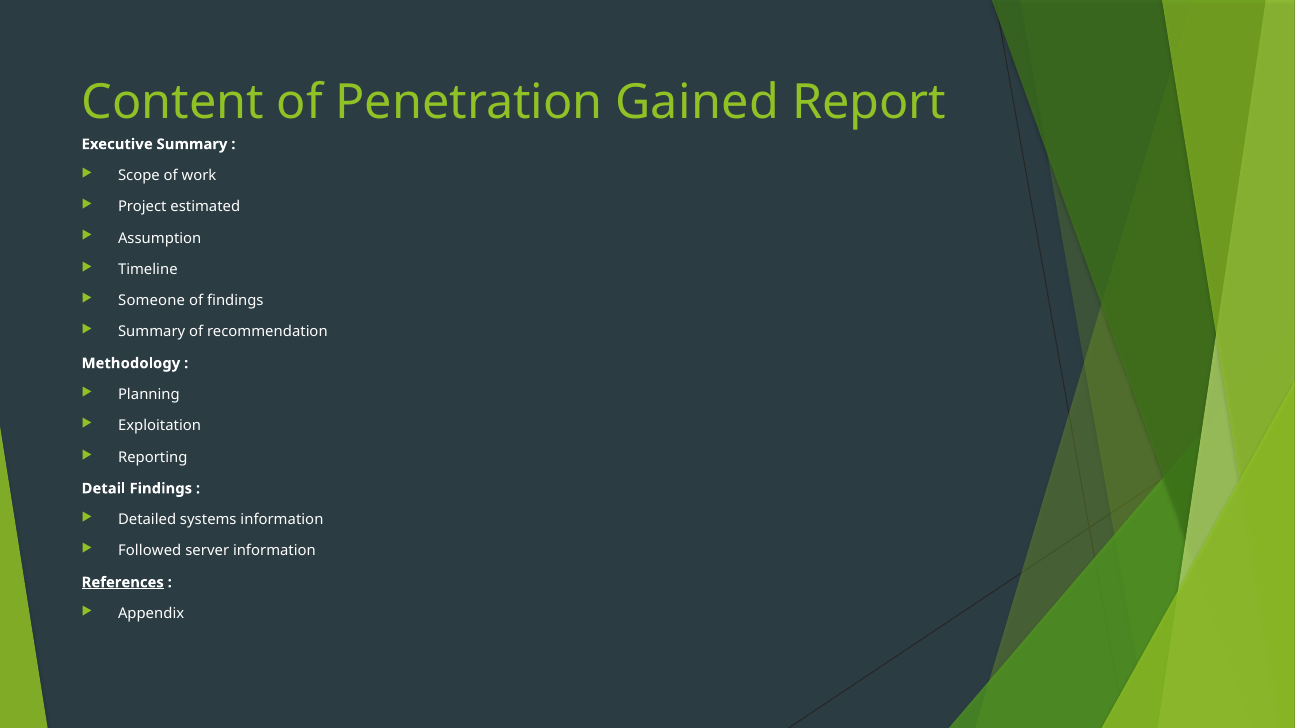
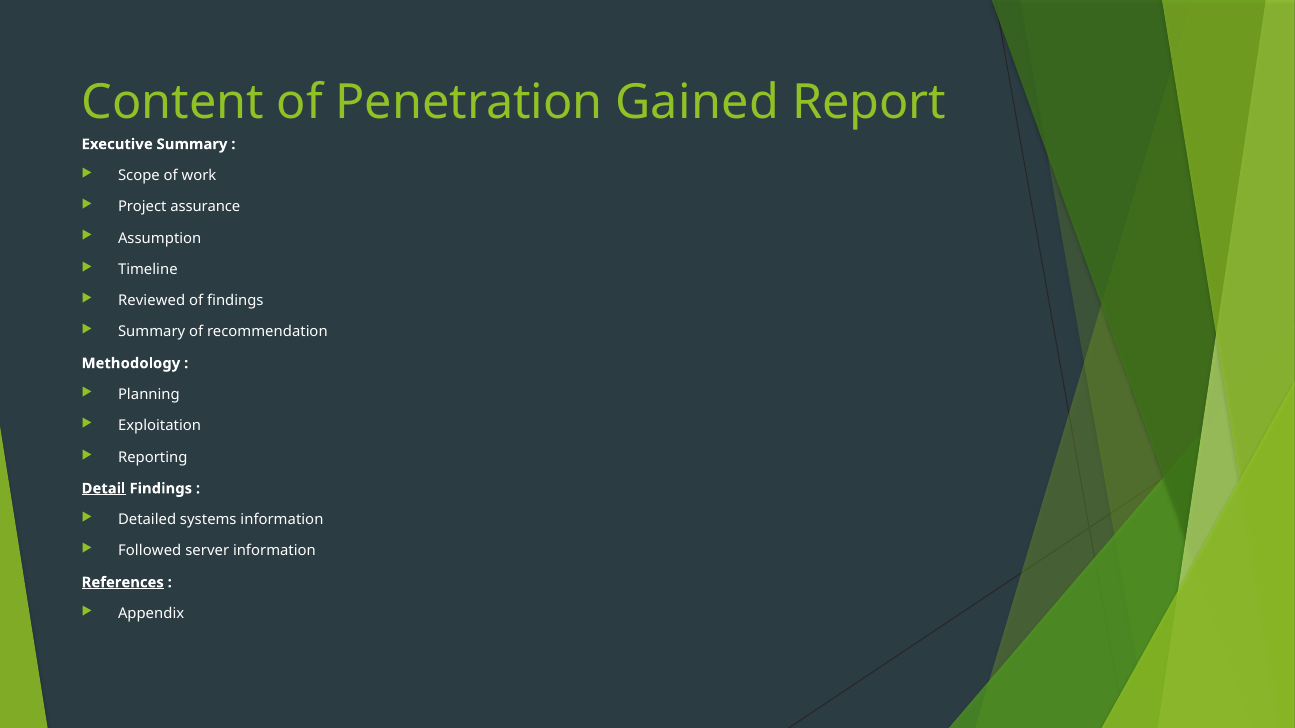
estimated: estimated -> assurance
Someone: Someone -> Reviewed
Detail underline: none -> present
